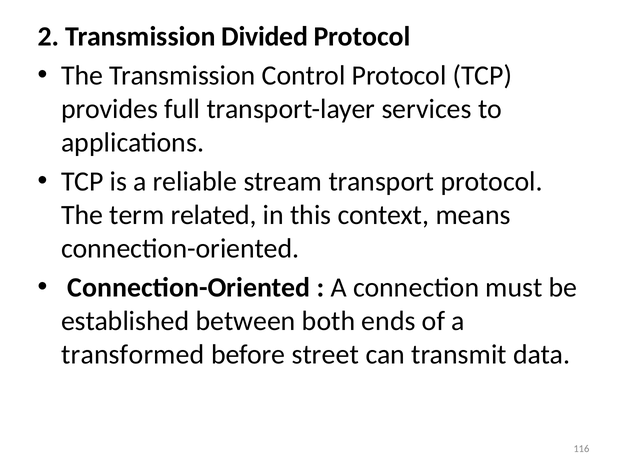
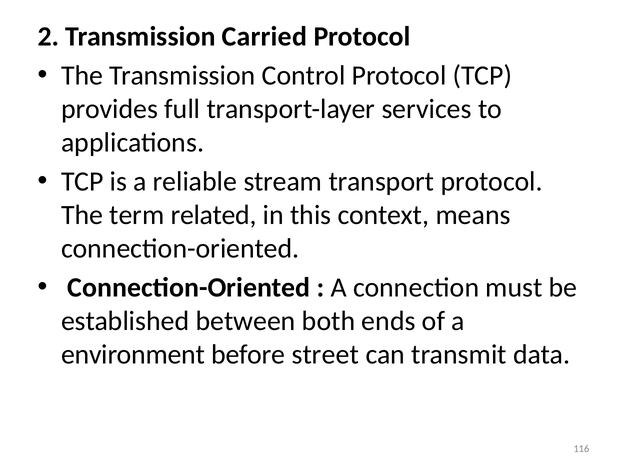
Divided: Divided -> Carried
transformed: transformed -> environment
